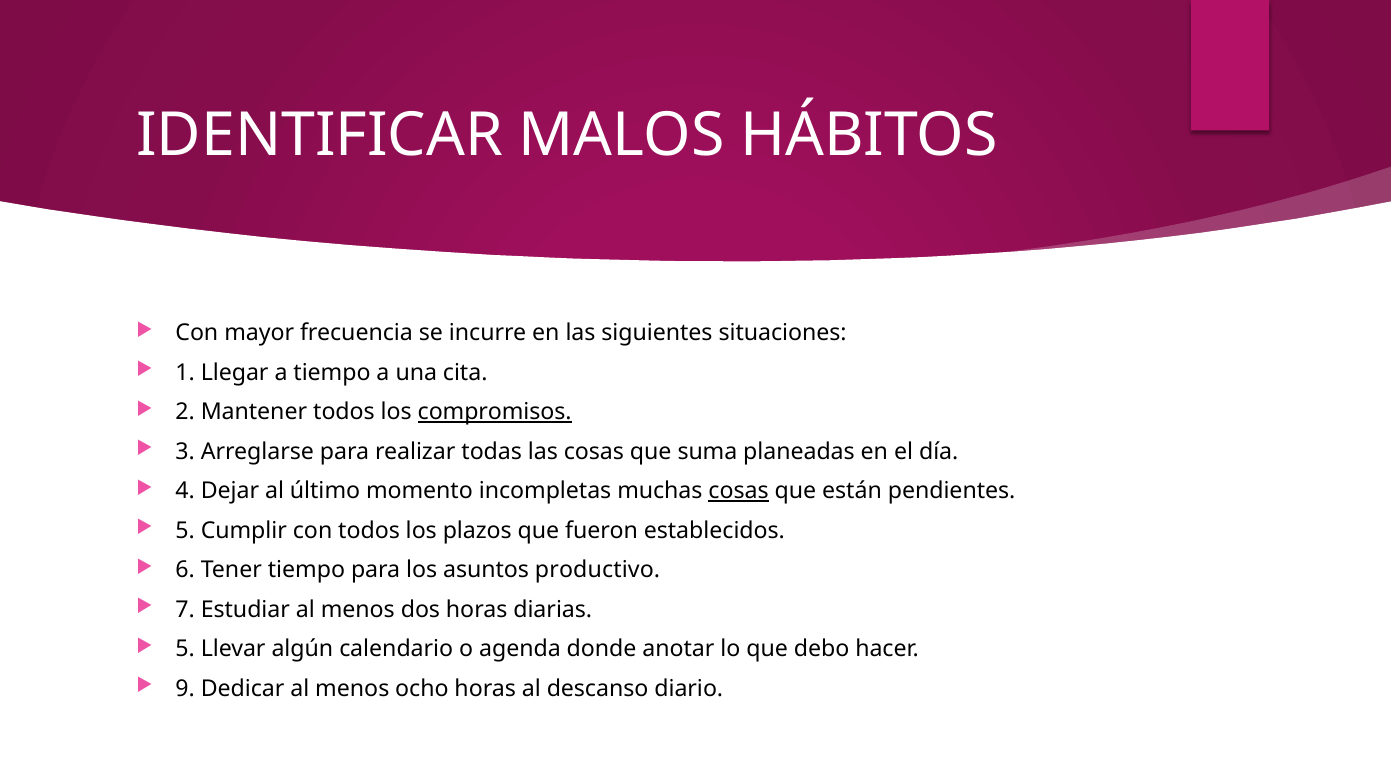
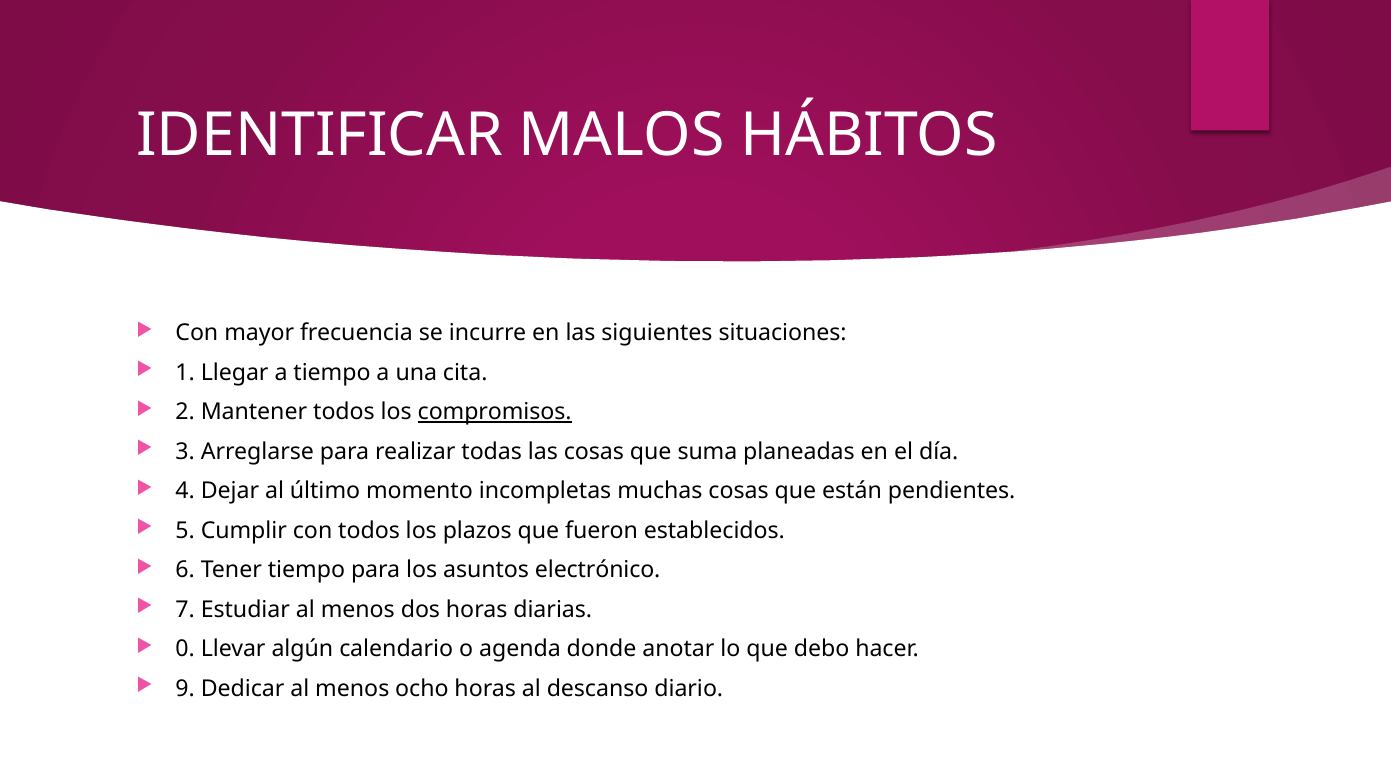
cosas at (739, 491) underline: present -> none
productivo: productivo -> electrónico
5 at (185, 649): 5 -> 0
